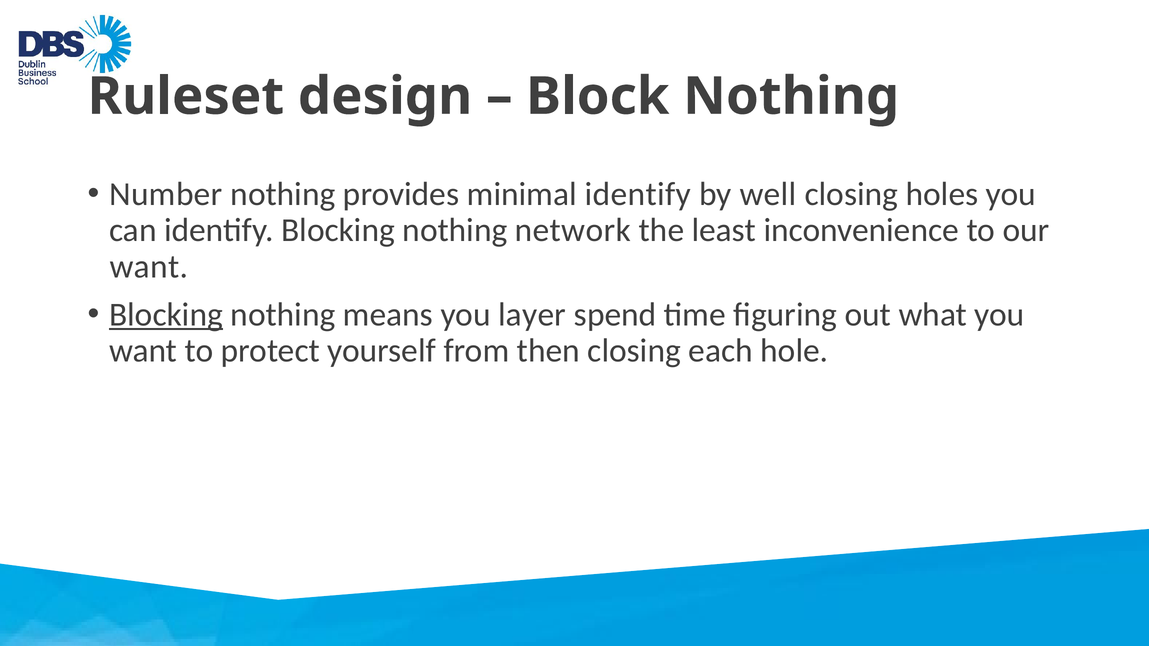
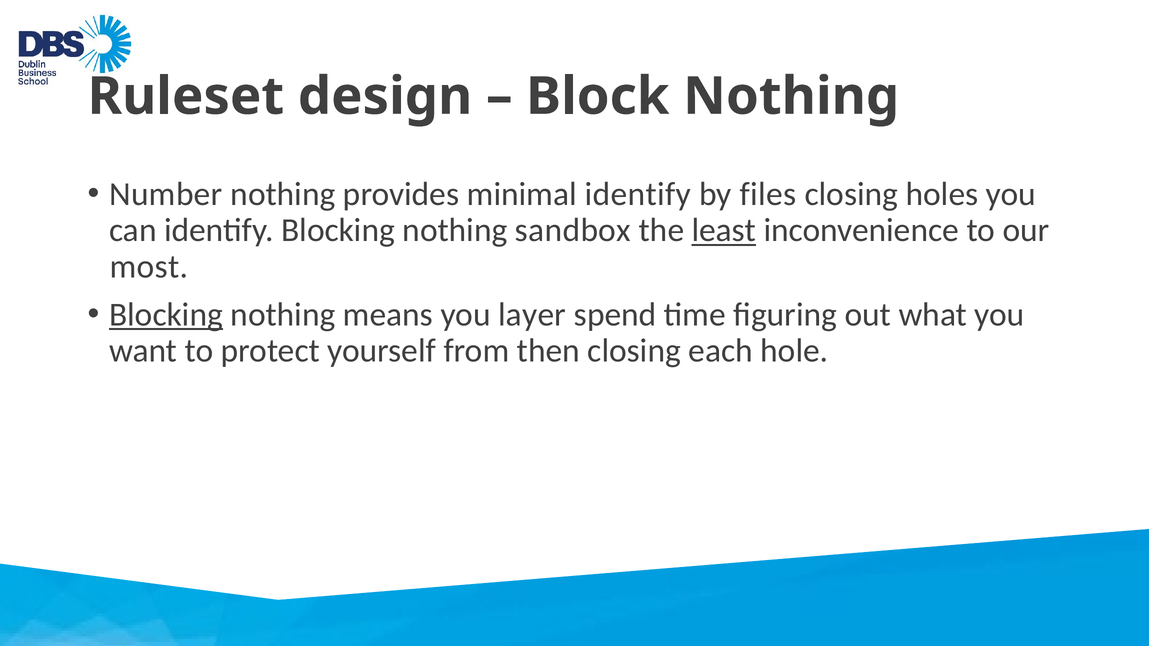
well: well -> files
network: network -> sandbox
least underline: none -> present
want at (149, 267): want -> most
